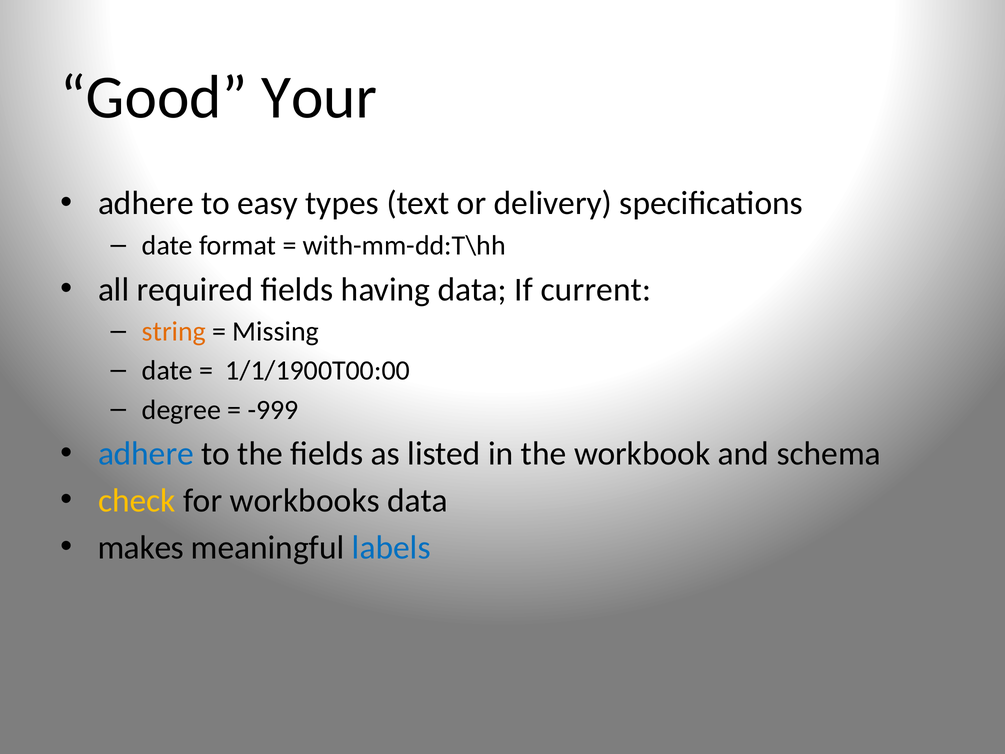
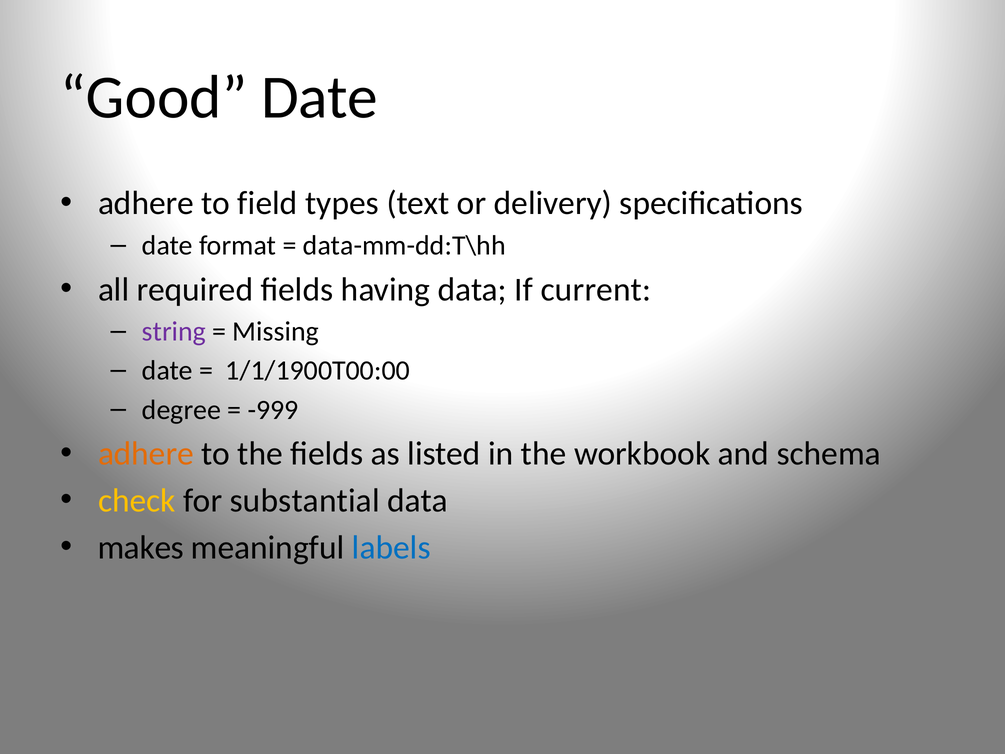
Good Your: Your -> Date
easy: easy -> field
with-mm-dd:T\hh: with-mm-dd:T\hh -> data-mm-dd:T\hh
string colour: orange -> purple
adhere at (146, 454) colour: blue -> orange
workbooks: workbooks -> substantial
